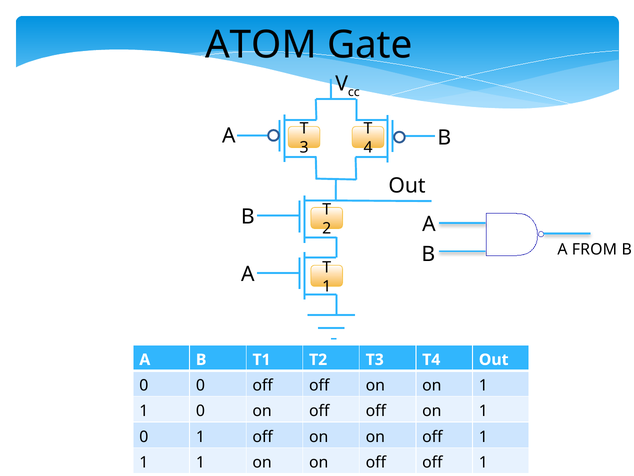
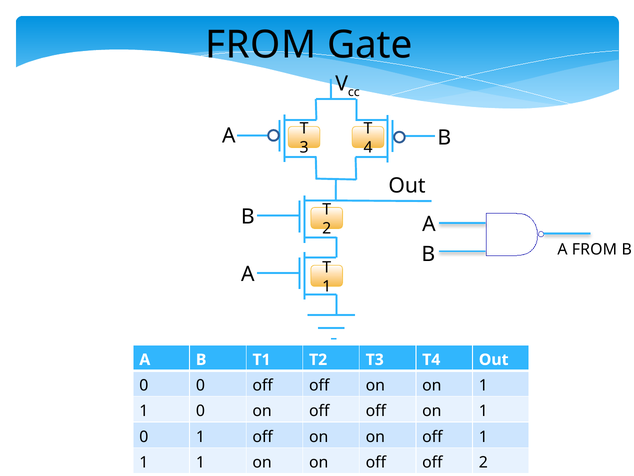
ATOM at (261, 45): ATOM -> FROM
off off 1: 1 -> 2
